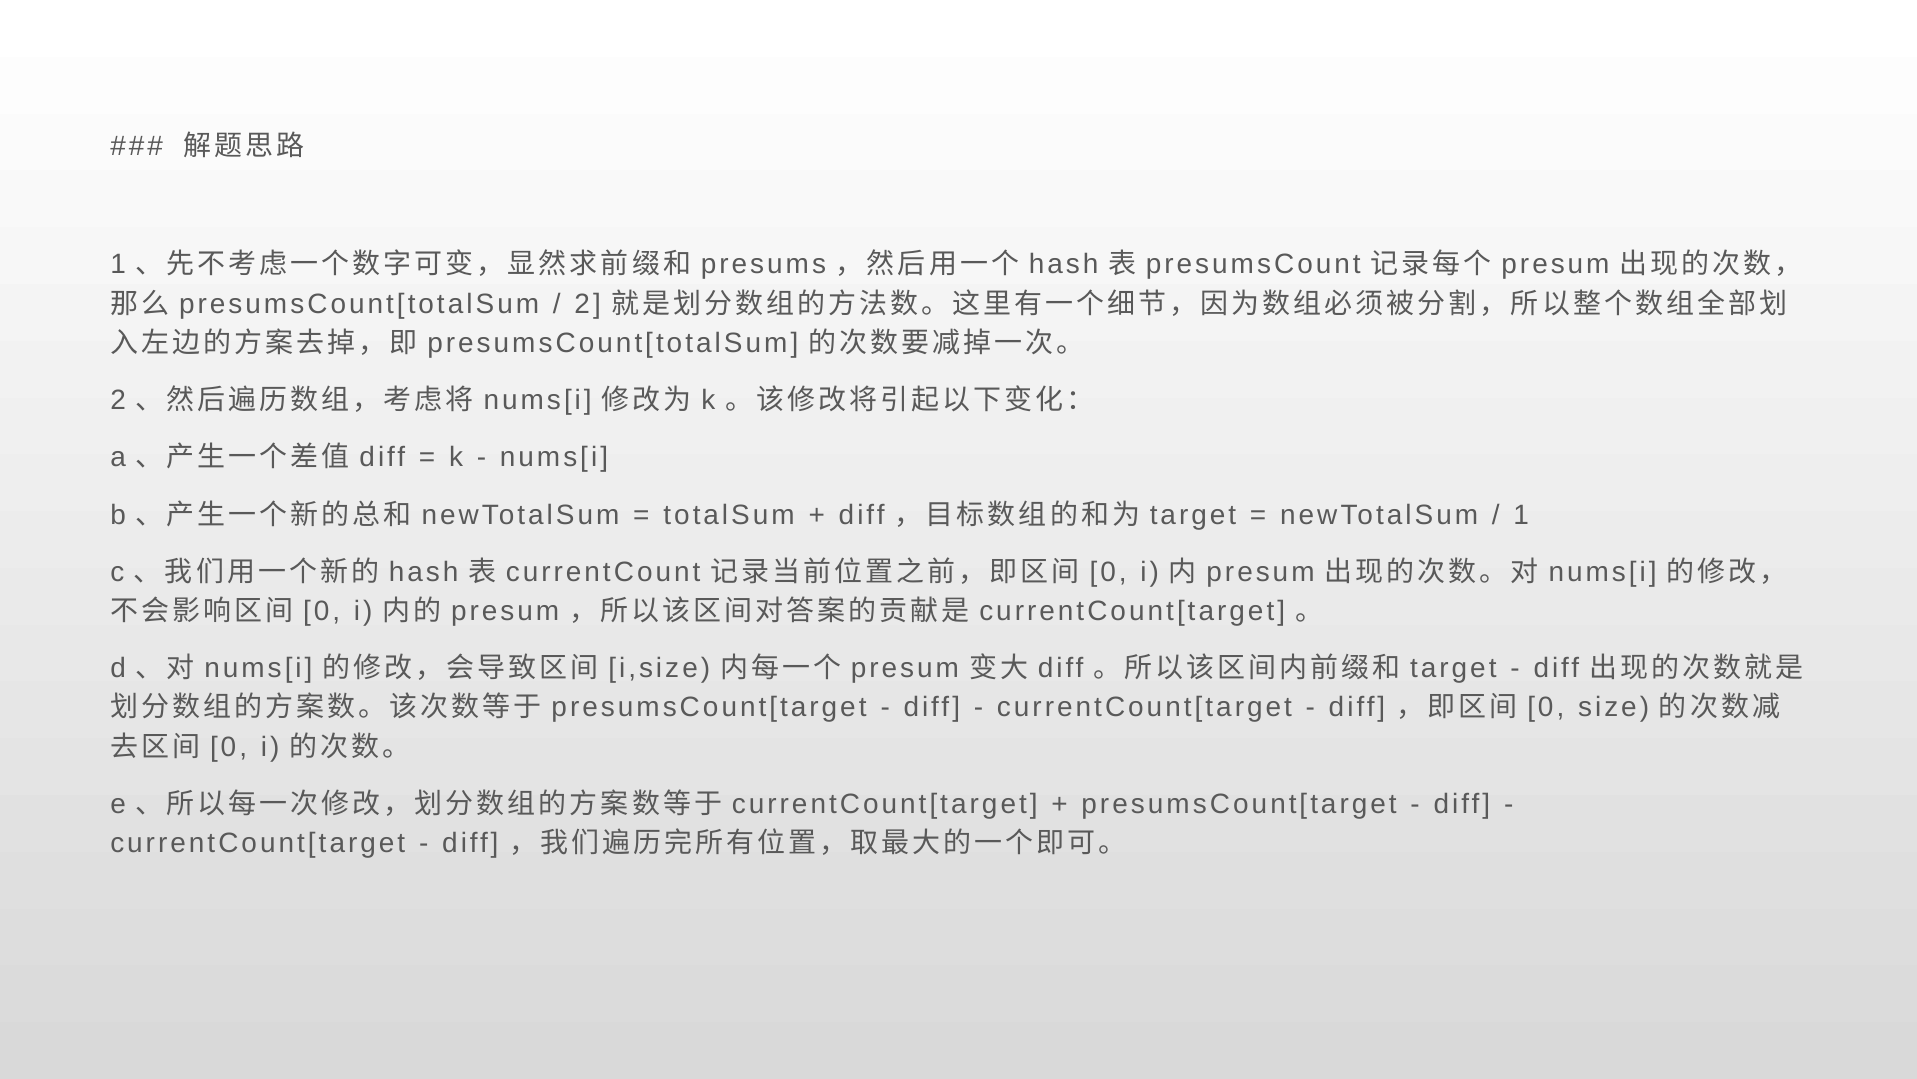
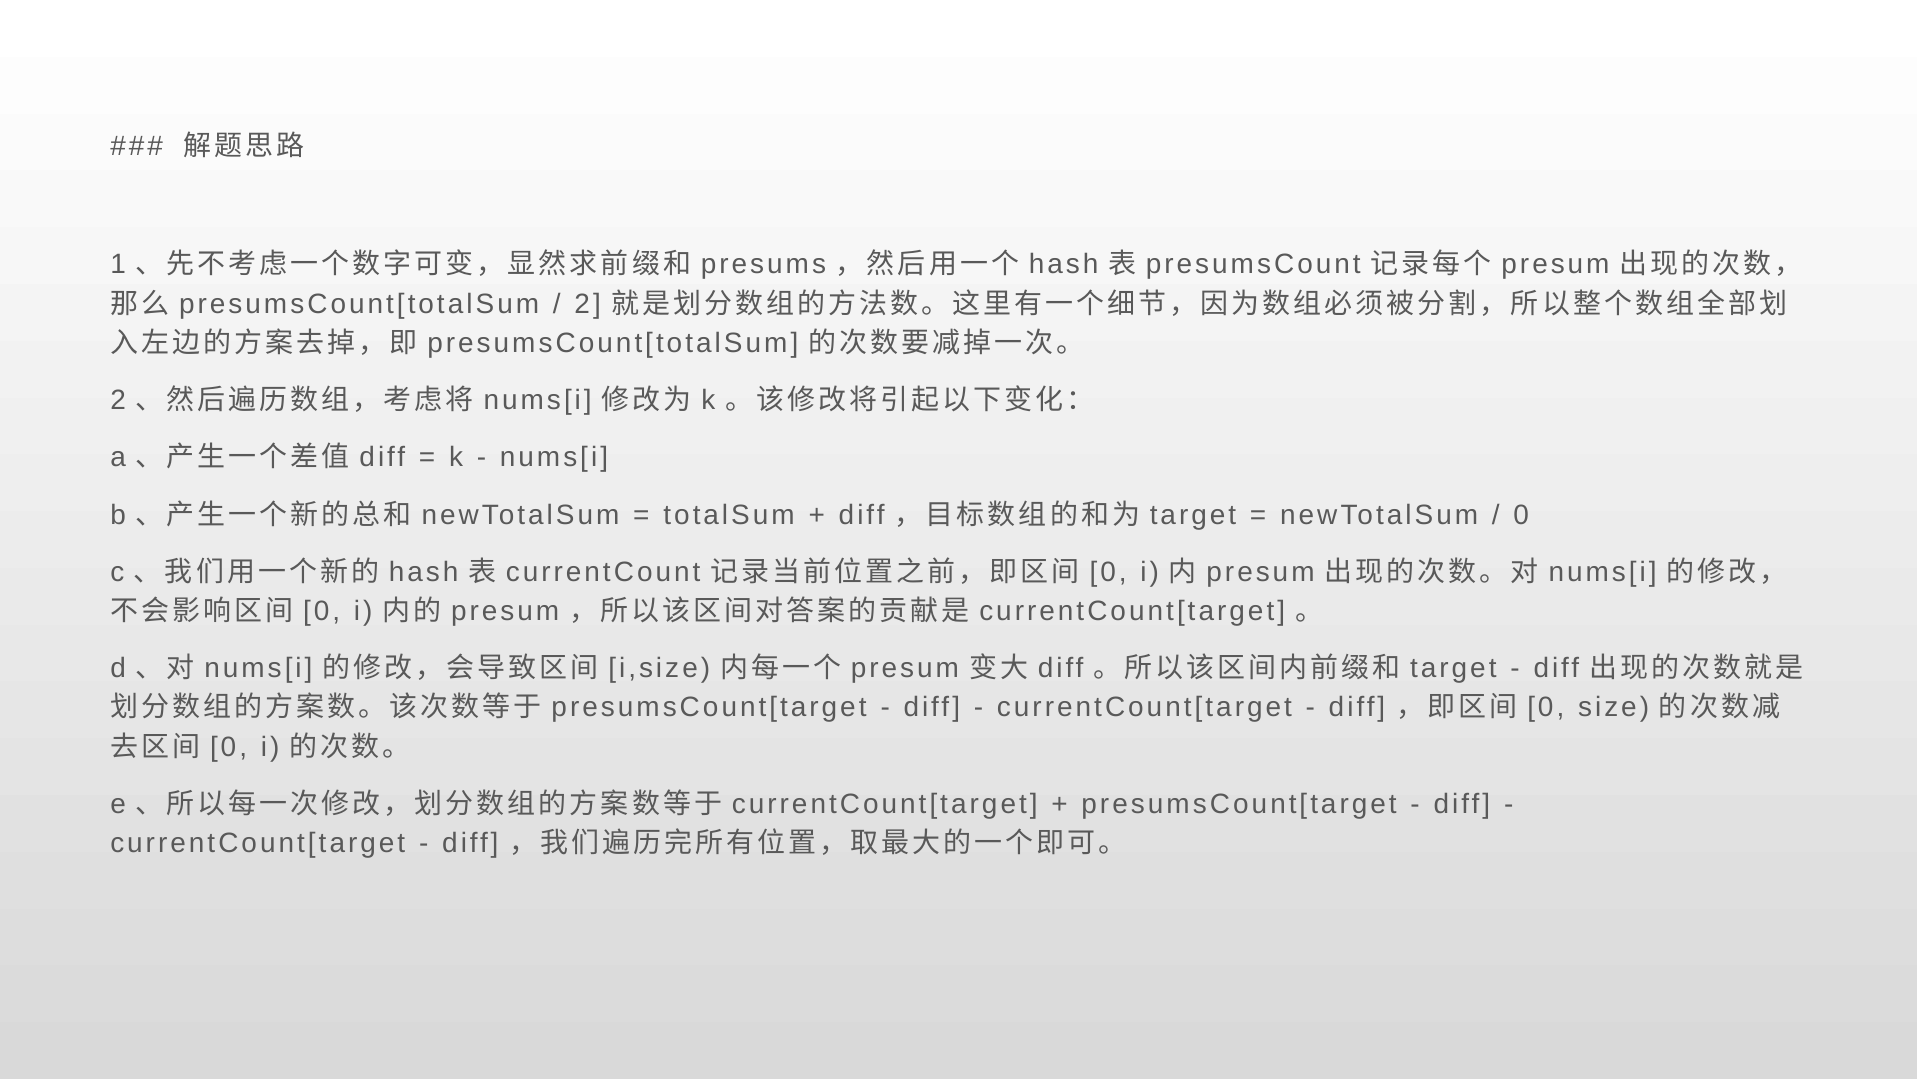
1 at (1521, 514): 1 -> 0
